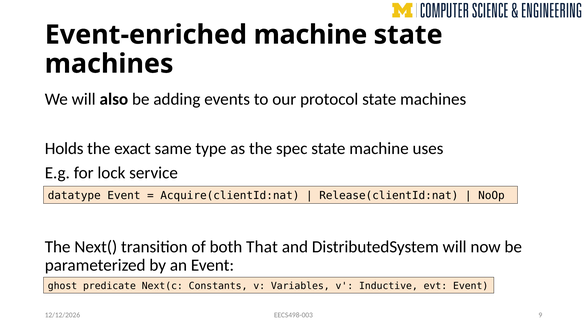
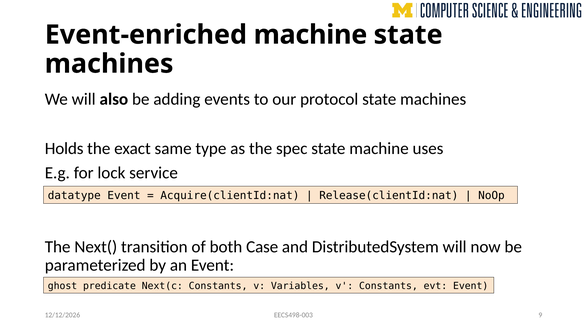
That: That -> Case
v Inductive: Inductive -> Constants
